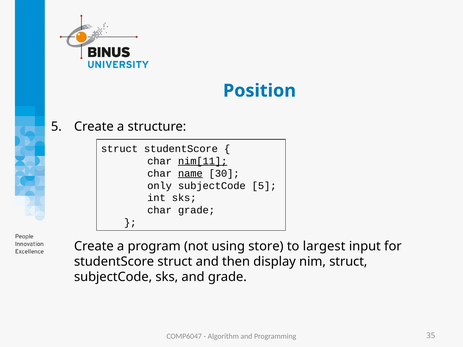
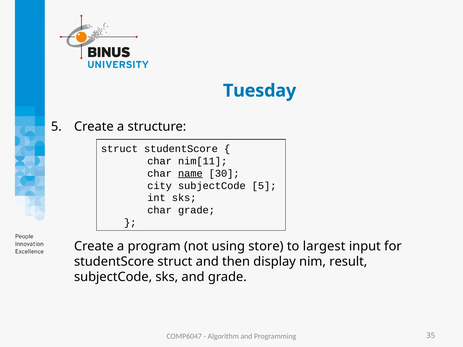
Position: Position -> Tuesday
nim[11 underline: present -> none
only: only -> city
nim struct: struct -> result
